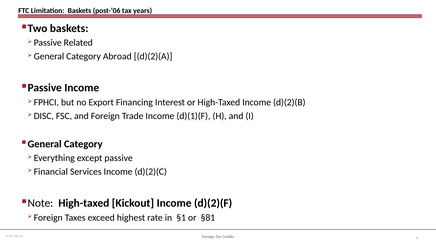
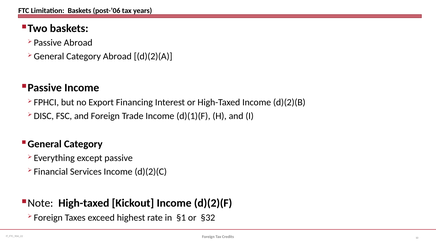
Passive Related: Related -> Abroad
§81: §81 -> §32
